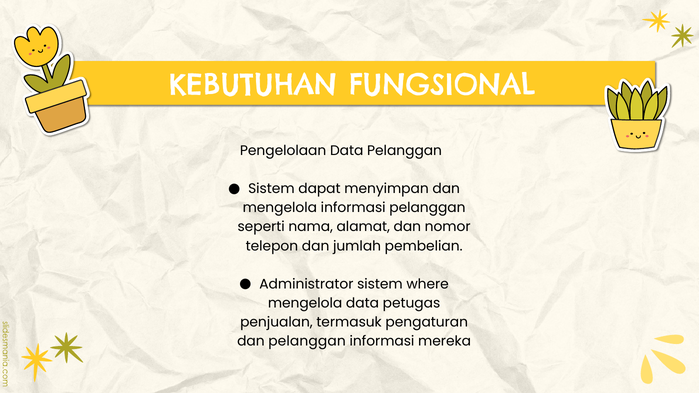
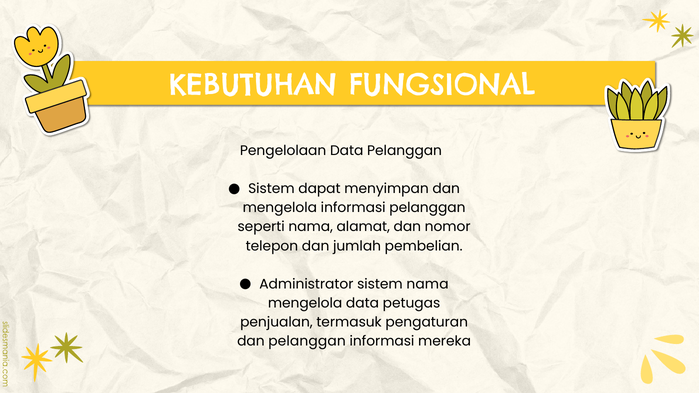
sistem where: where -> nama
